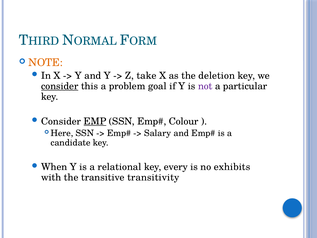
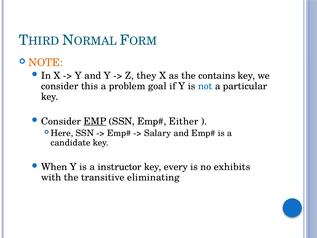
take: take -> they
deletion: deletion -> contains
consider underline: present -> none
not colour: purple -> blue
Colour: Colour -> Either
relational: relational -> instructor
transitivity: transitivity -> eliminating
